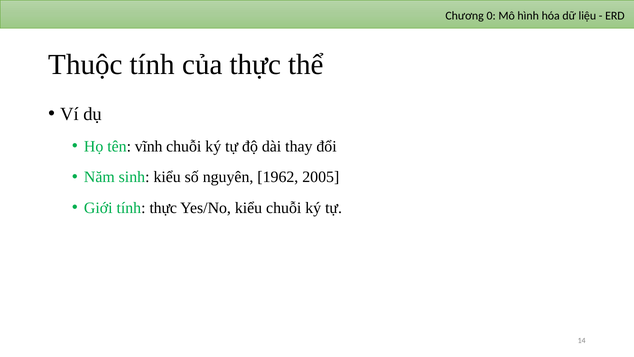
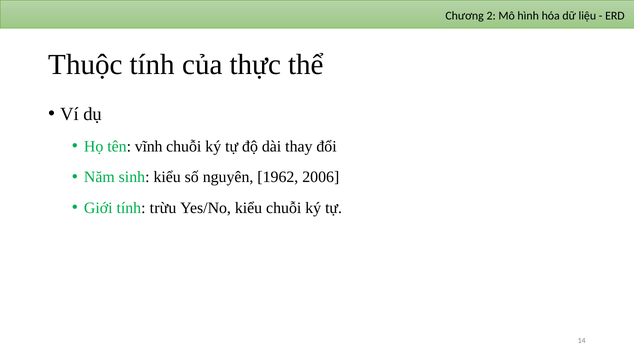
0: 0 -> 2
2005: 2005 -> 2006
tính thực: thực -> trừu
